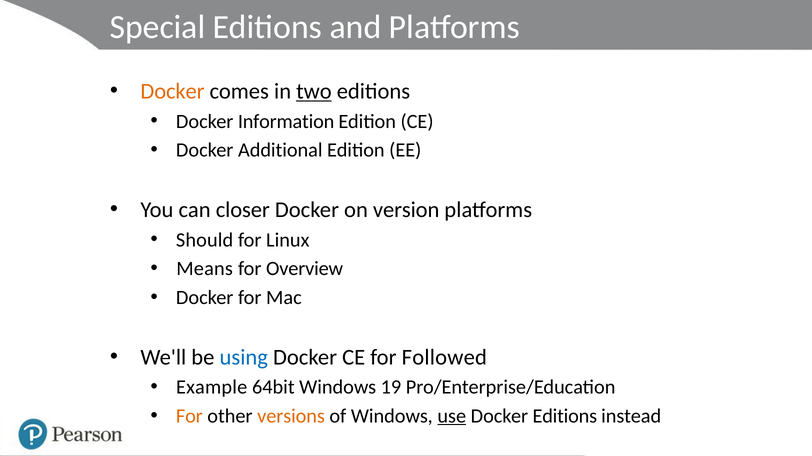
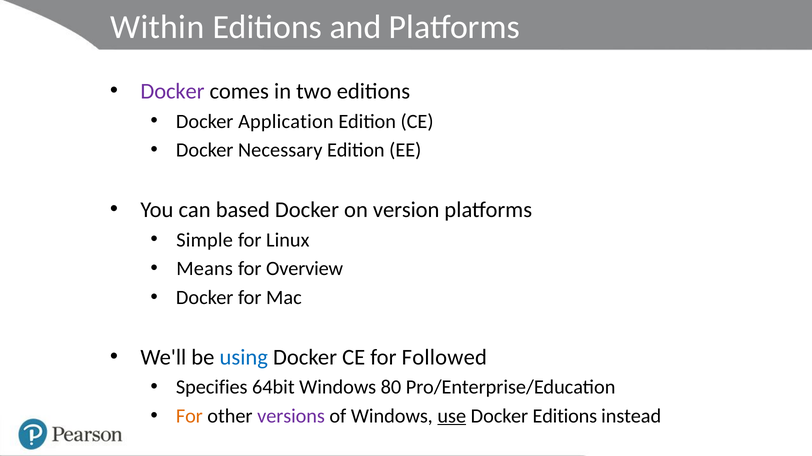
Special: Special -> Within
Docker at (173, 92) colour: orange -> purple
two underline: present -> none
Information: Information -> Application
Additional: Additional -> Necessary
closer: closer -> based
Should: Should -> Simple
Example: Example -> Specifies
19: 19 -> 80
versions colour: orange -> purple
